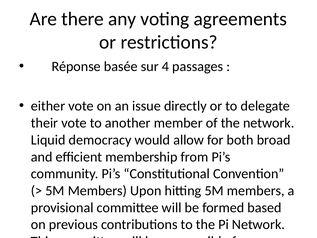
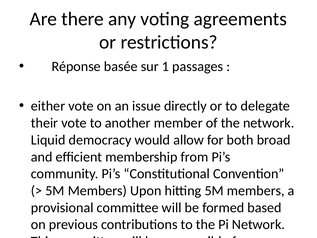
4: 4 -> 1
